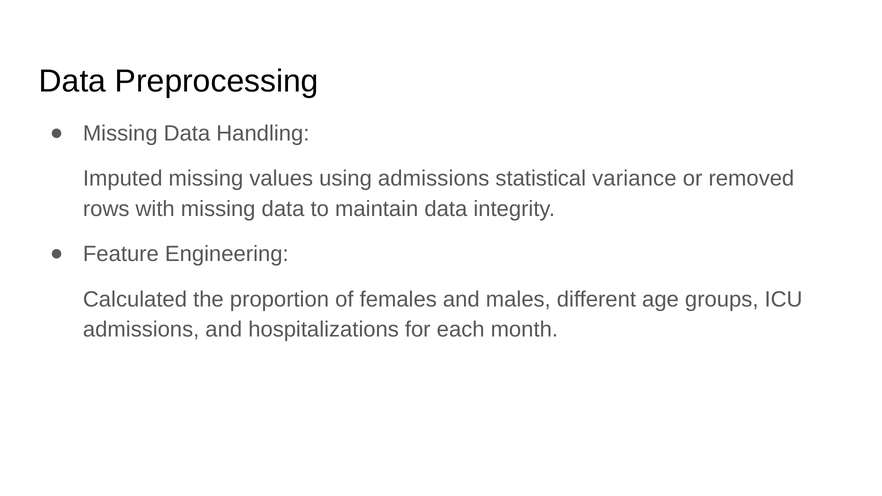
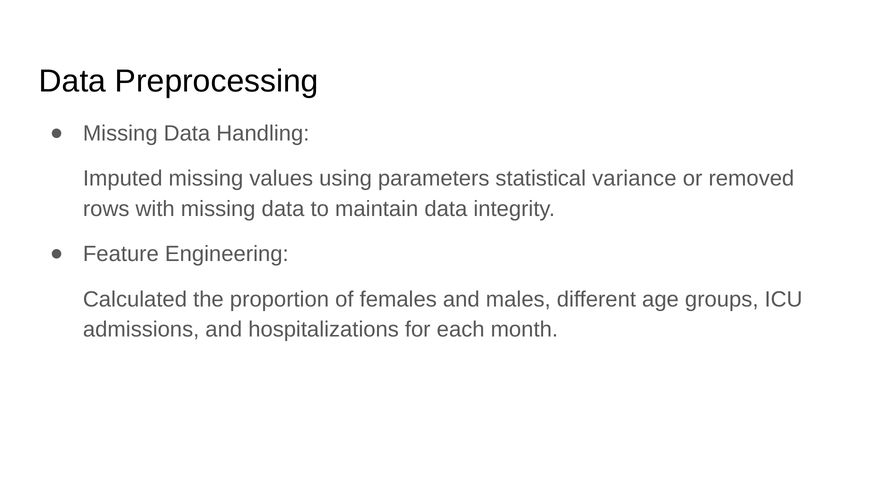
using admissions: admissions -> parameters
